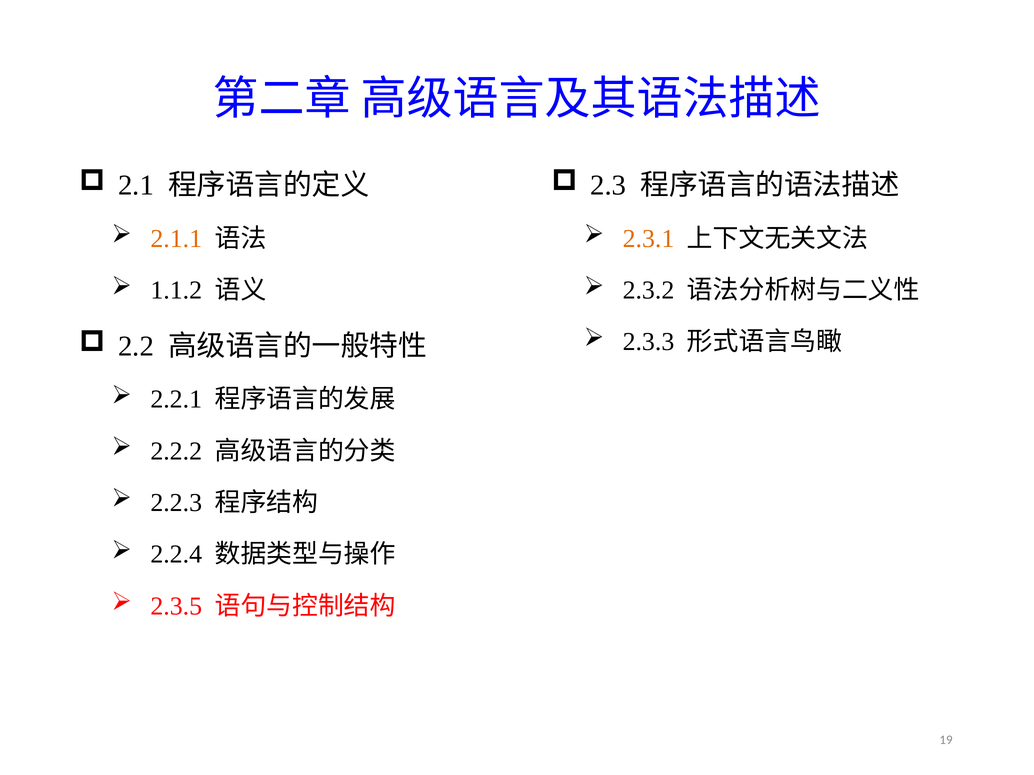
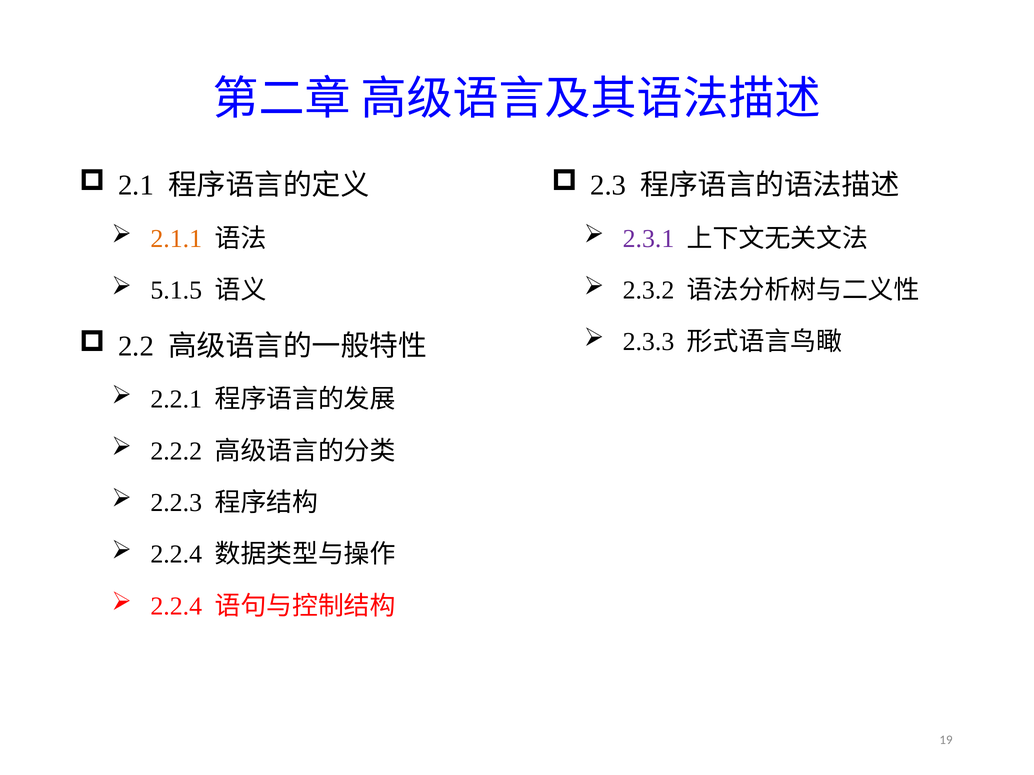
2.3.1 colour: orange -> purple
1.1.2: 1.1.2 -> 5.1.5
2.3.5 at (176, 606): 2.3.5 -> 2.2.4
